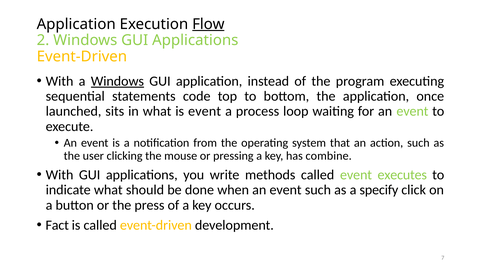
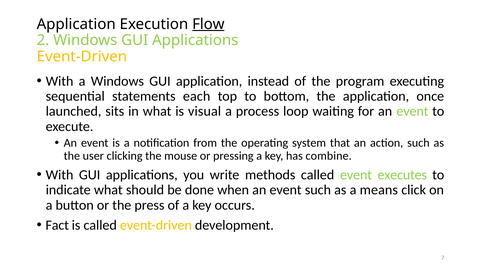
Windows at (117, 81) underline: present -> none
code: code -> each
is event: event -> visual
specify: specify -> means
